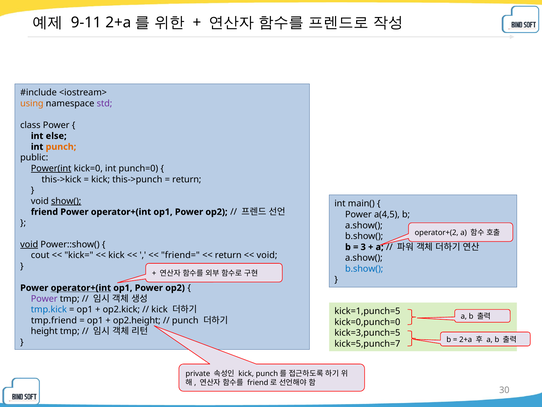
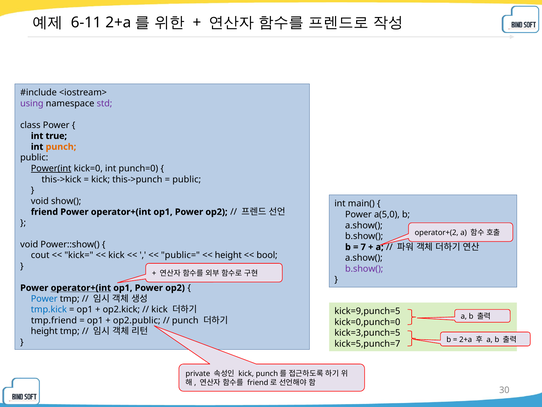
9-11: 9-11 -> 6-11
using colour: orange -> purple
else: else -> true
return at (187, 179): return -> public
show( underline: present -> none
a(4,5: a(4,5 -> a(5,0
void at (29, 244) underline: present -> none
3: 3 -> 7
friend=: friend= -> public=
return at (228, 255): return -> height
void at (267, 255): void -> bool
b.show( at (364, 268) colour: blue -> purple
Power at (44, 298) colour: purple -> blue
kick=1,punch=5: kick=1,punch=5 -> kick=9,punch=5
op2.height: op2.height -> op2.public
